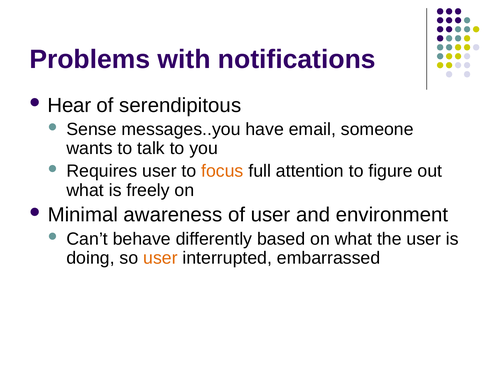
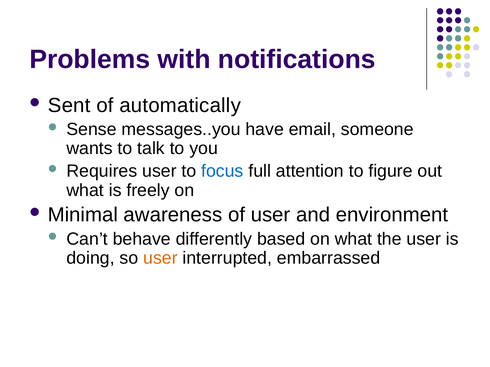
Hear: Hear -> Sent
serendipitous: serendipitous -> automatically
focus colour: orange -> blue
